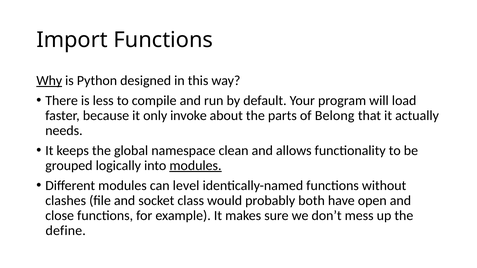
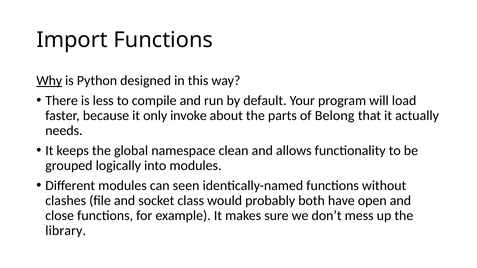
modules at (195, 166) underline: present -> none
level: level -> seen
define: define -> library
